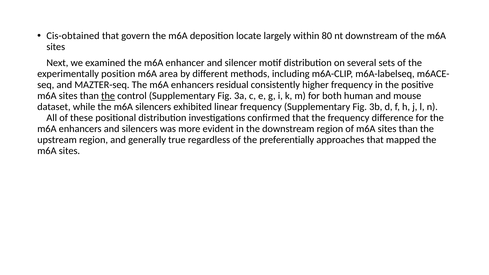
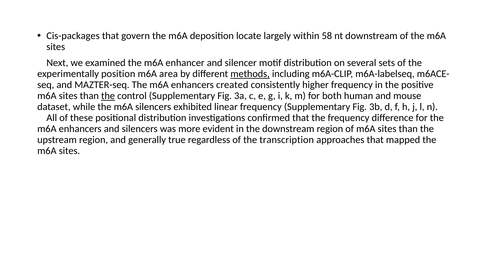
Cis-obtained: Cis-obtained -> Cis-packages
80: 80 -> 58
methods underline: none -> present
residual: residual -> created
preferentially: preferentially -> transcription
